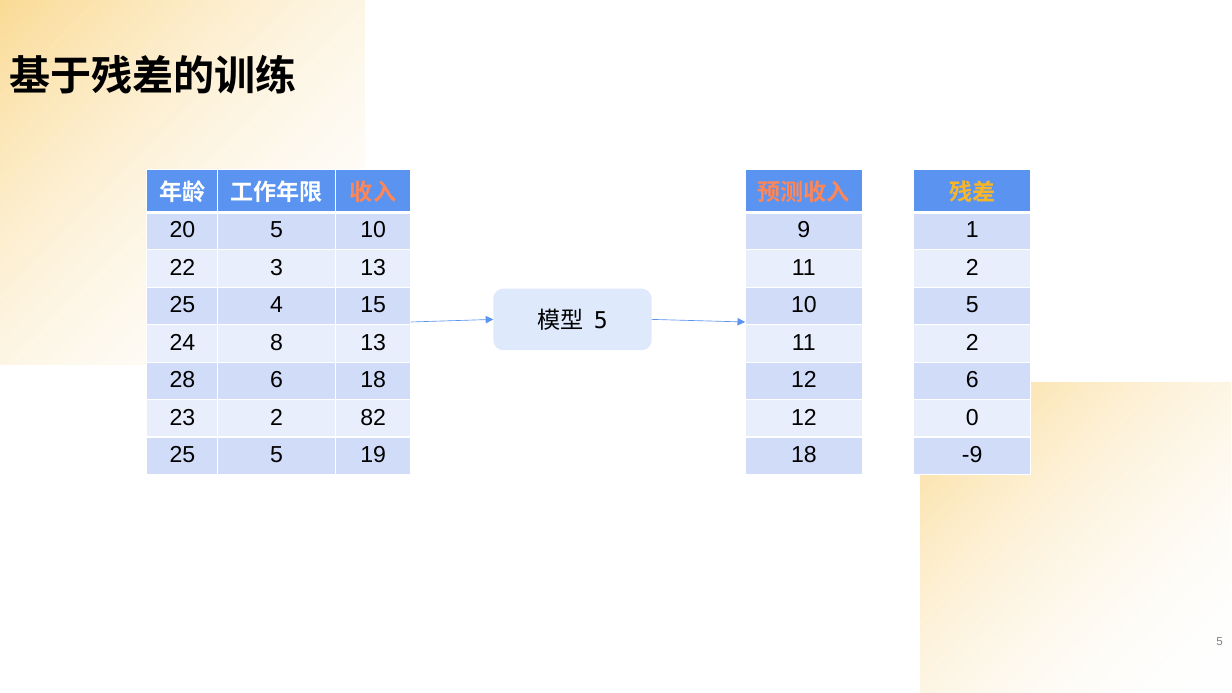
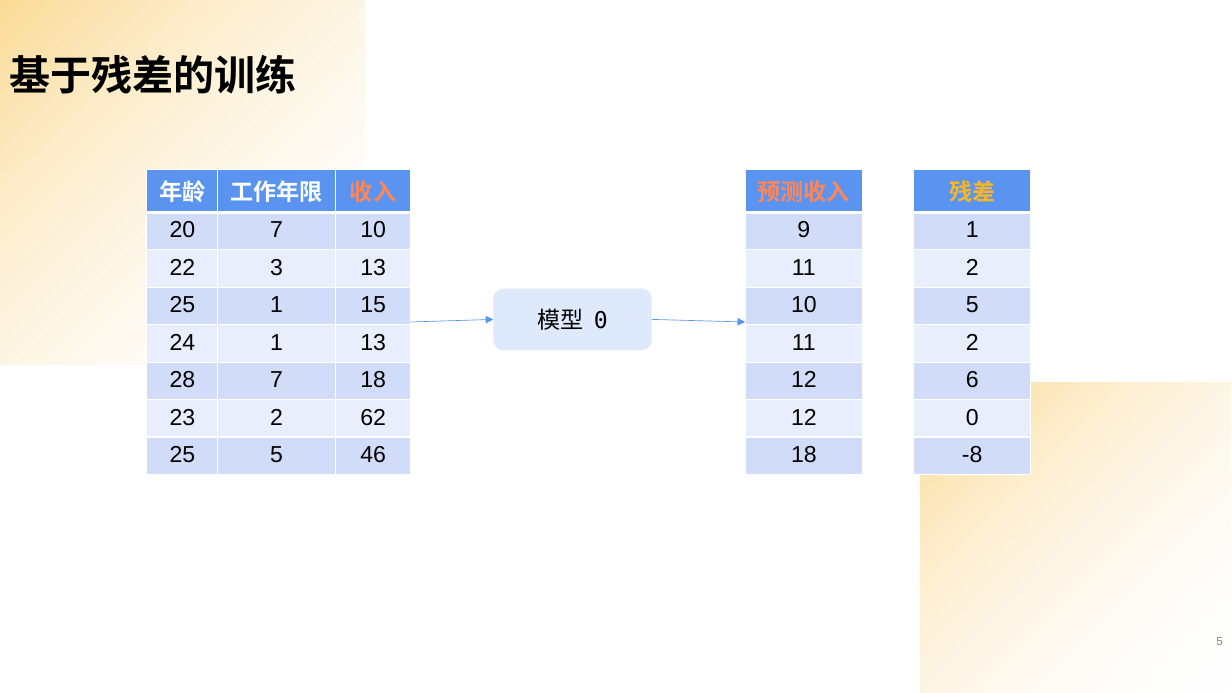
20 5: 5 -> 7
25 4: 4 -> 1
5 at (601, 321): 5 -> 0
24 8: 8 -> 1
28 6: 6 -> 7
82: 82 -> 62
19: 19 -> 46
-9: -9 -> -8
